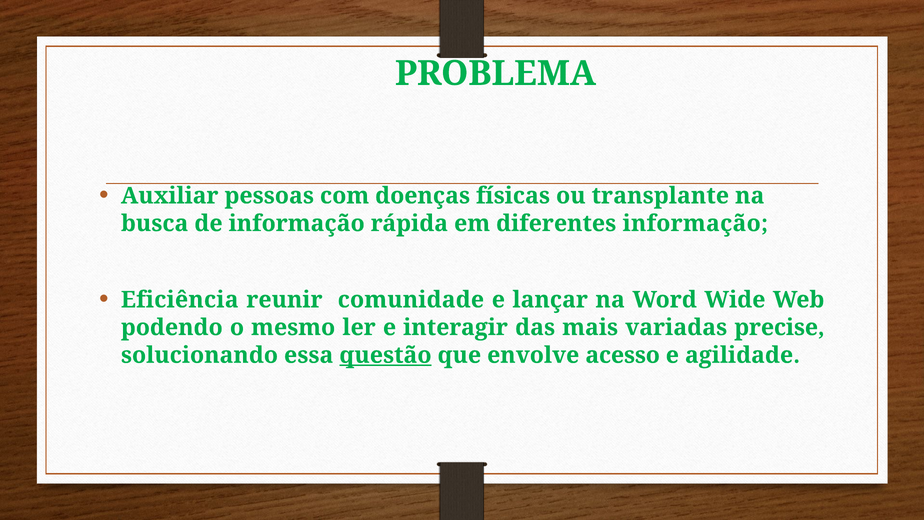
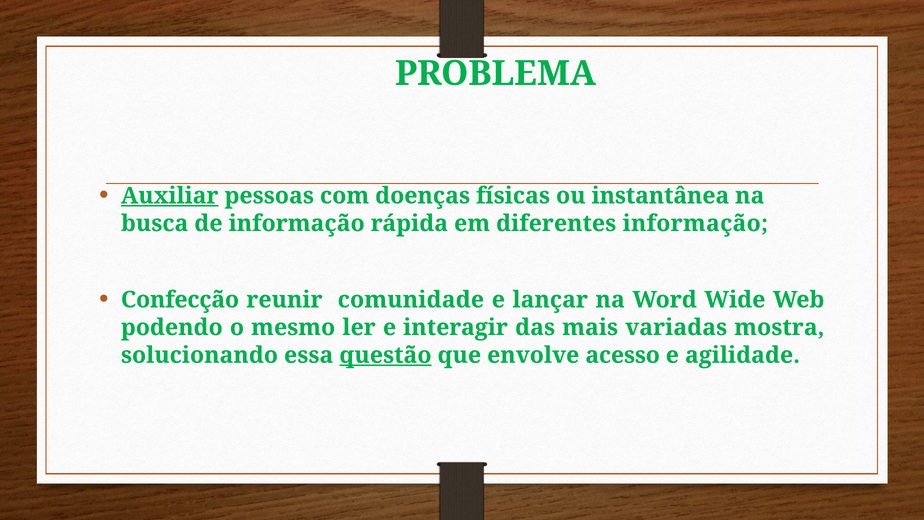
Auxiliar underline: none -> present
transplante: transplante -> instantânea
Eficiência: Eficiência -> Confecção
precise: precise -> mostra
